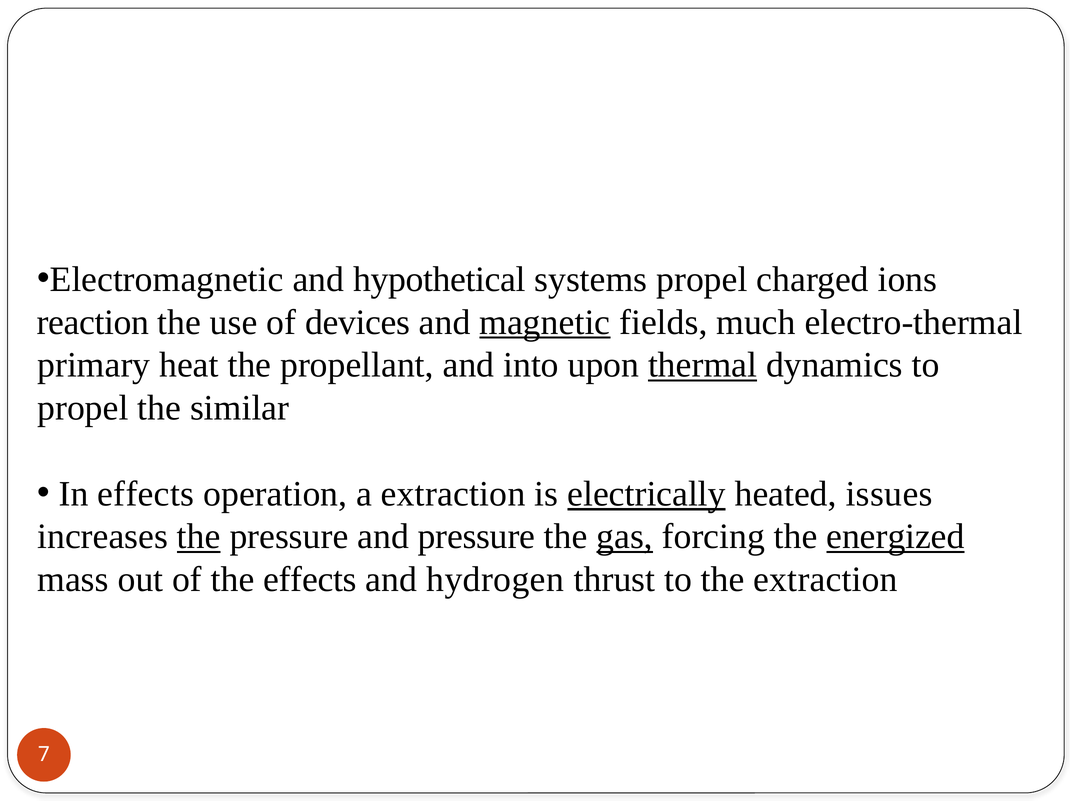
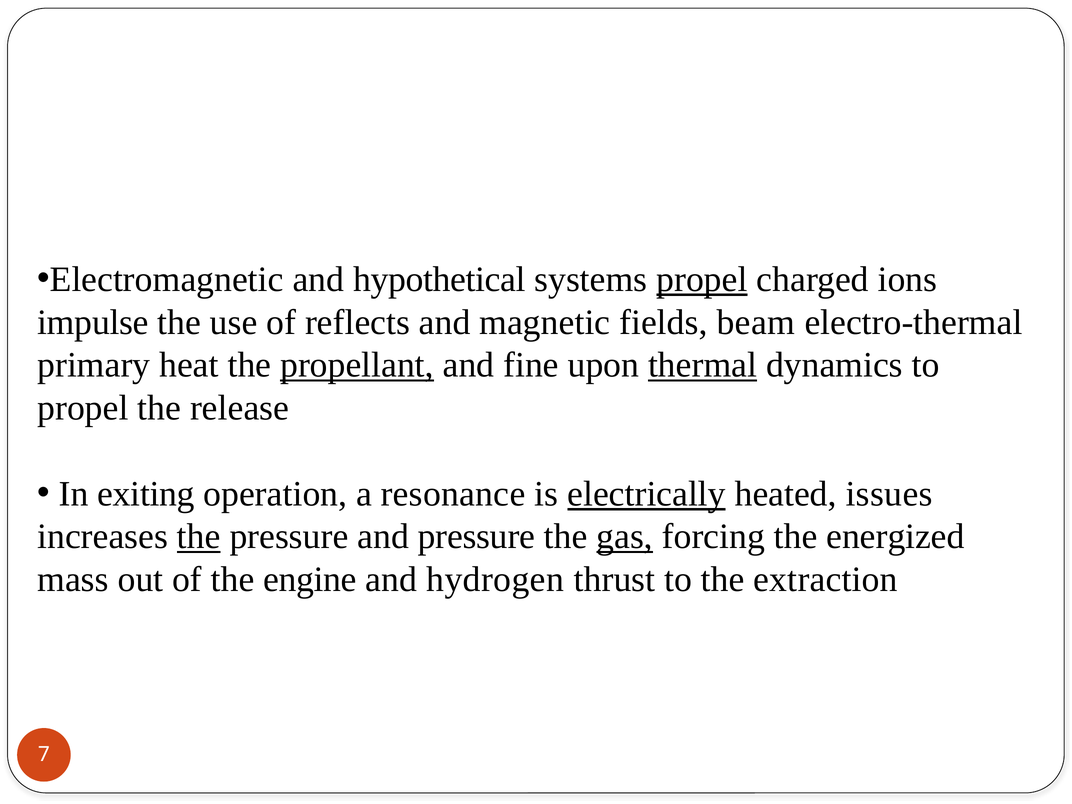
propel at (702, 279) underline: none -> present
reaction: reaction -> impulse
devices: devices -> reflects
magnetic underline: present -> none
much: much -> beam
propellant underline: none -> present
into: into -> fine
similar: similar -> release
In effects: effects -> exiting
a extraction: extraction -> resonance
energized underline: present -> none
the effects: effects -> engine
